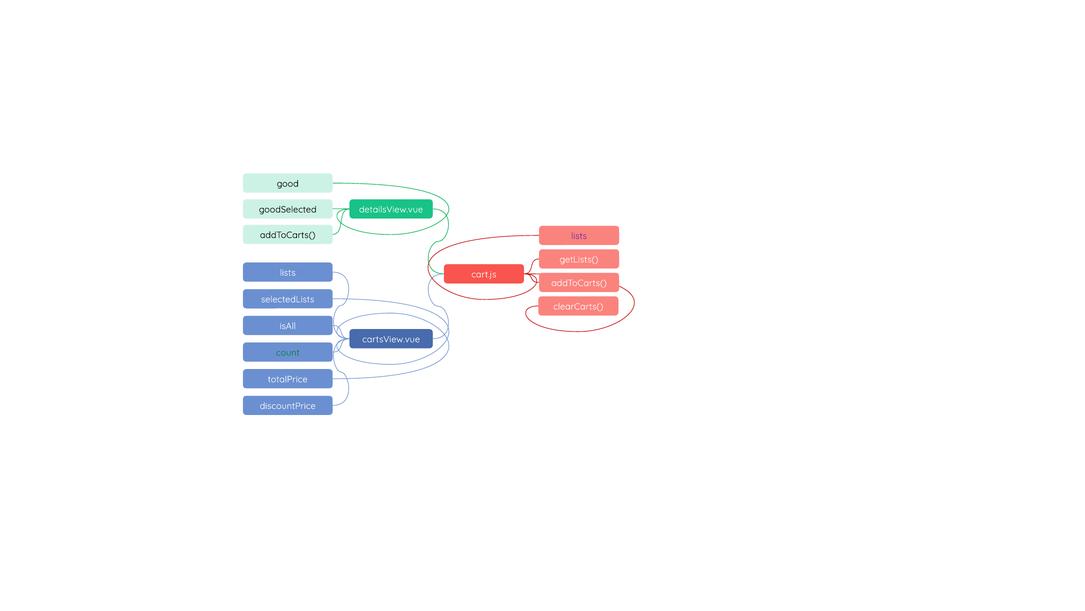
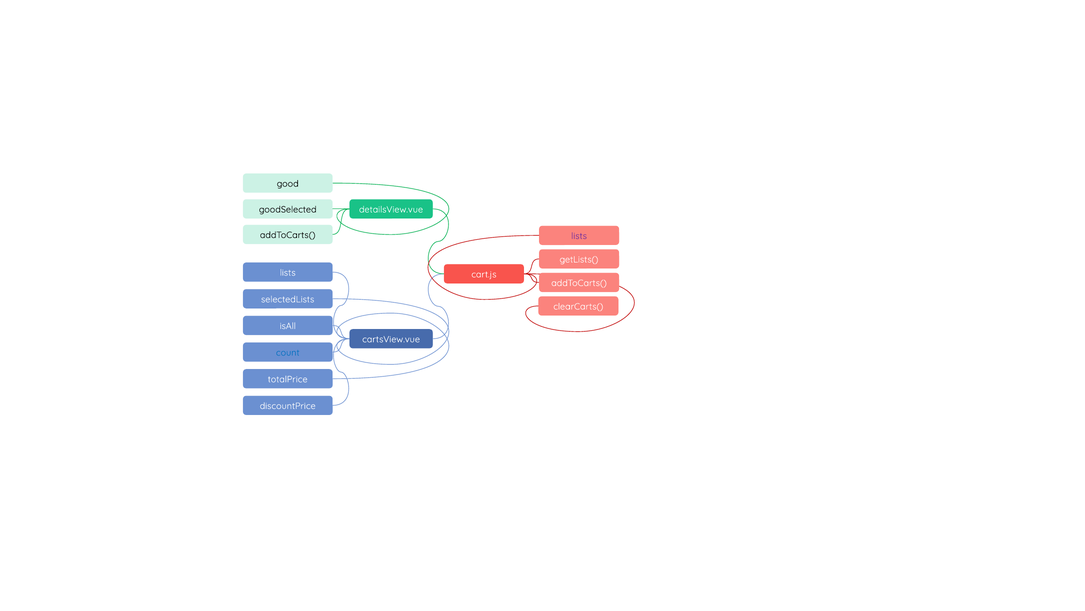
count colour: green -> blue
